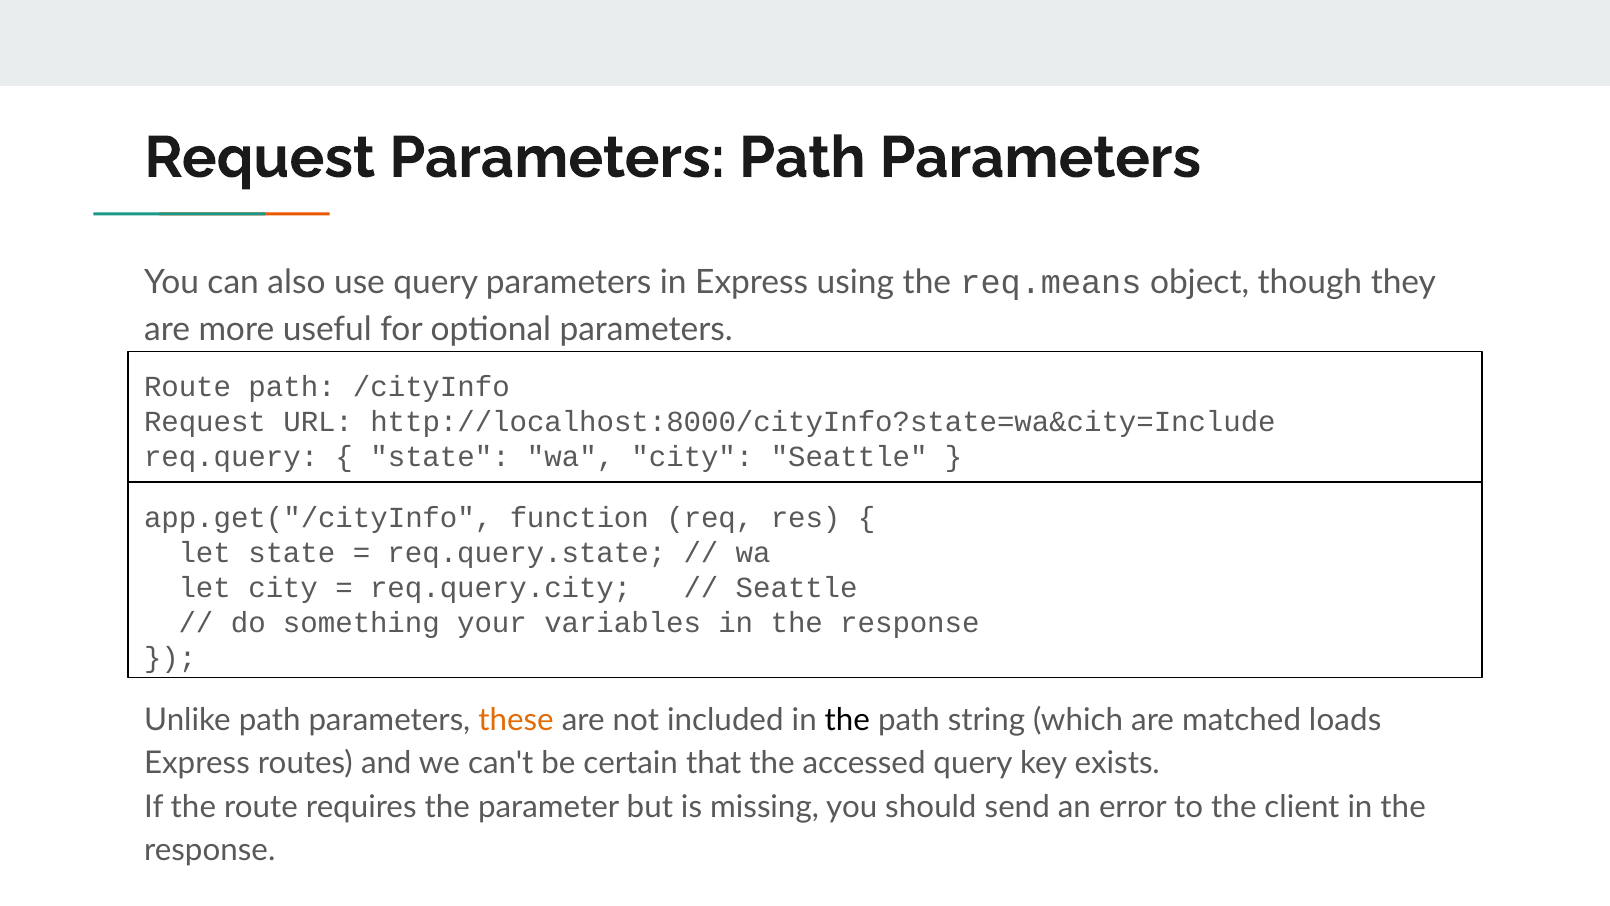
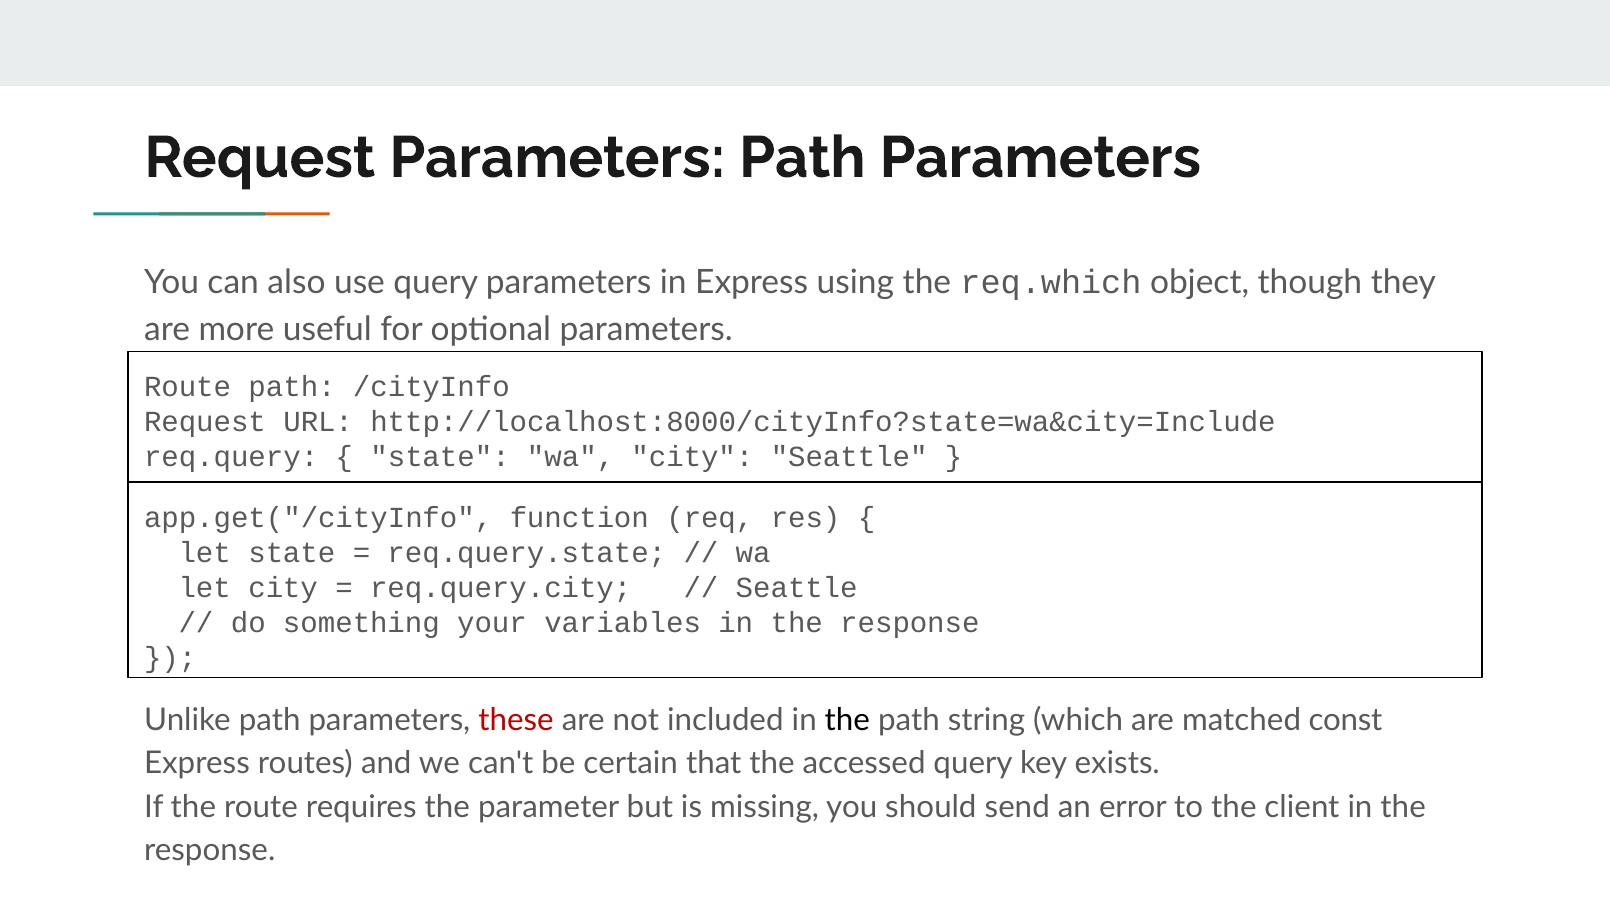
req.means: req.means -> req.which
these colour: orange -> red
loads: loads -> const
